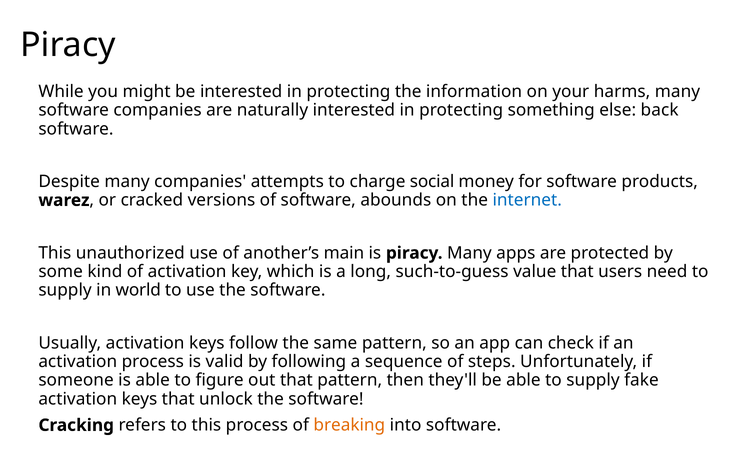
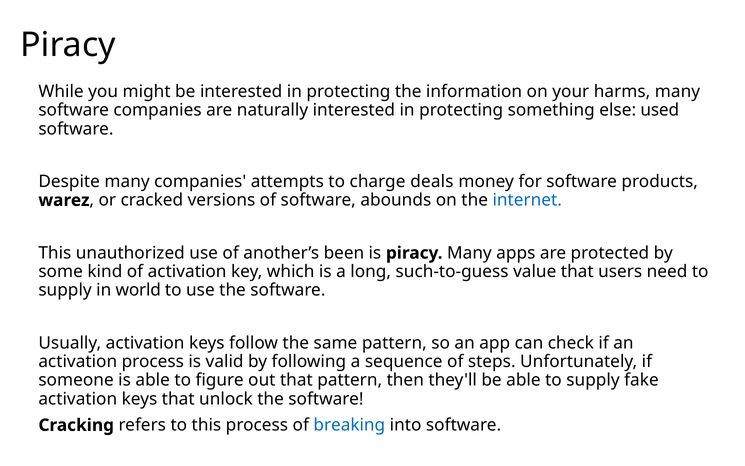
back: back -> used
social: social -> deals
main: main -> been
breaking colour: orange -> blue
